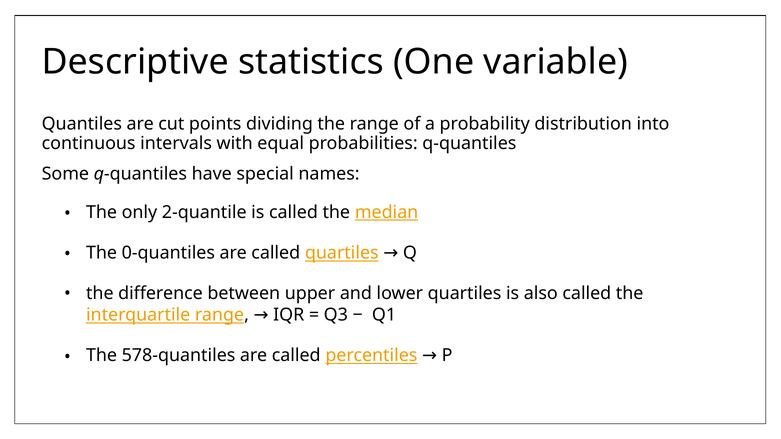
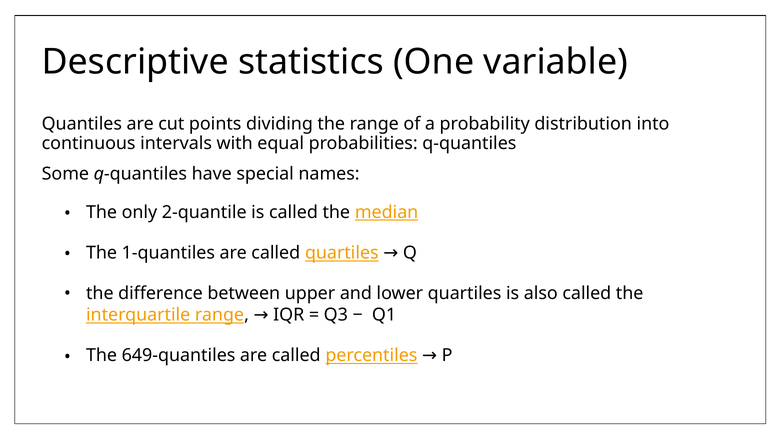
0-quantiles: 0-quantiles -> 1-quantiles
578-quantiles: 578-quantiles -> 649-quantiles
